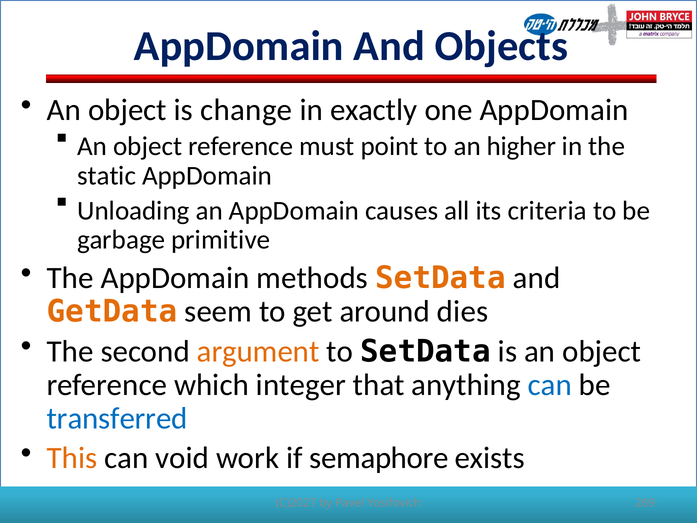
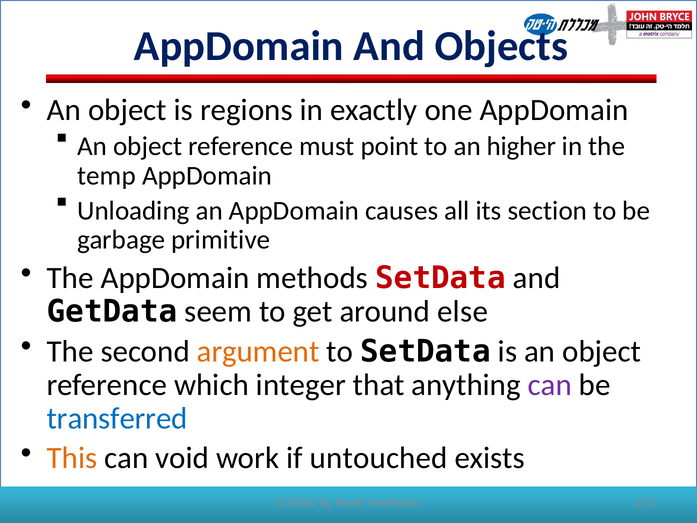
change: change -> regions
static: static -> temp
criteria: criteria -> section
SetData at (440, 278) colour: orange -> red
GetData colour: orange -> black
dies: dies -> else
can at (550, 385) colour: blue -> purple
semaphore: semaphore -> untouched
C)2027: C)2027 -> C)2004
269: 269 -> 212
